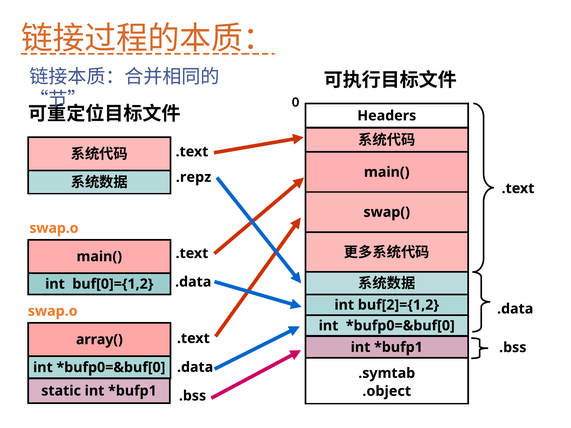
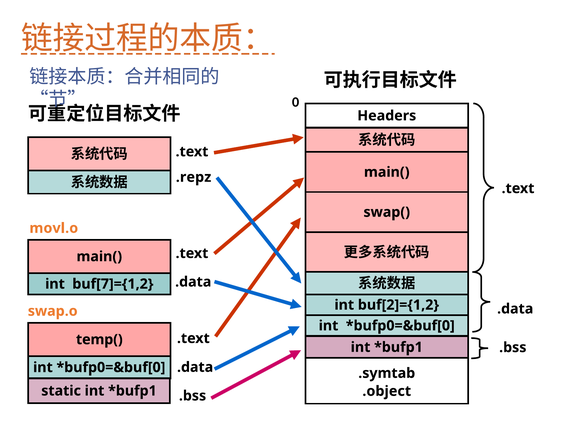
swap.o at (54, 228): swap.o -> movl.o
buf[0]={1,2: buf[0]={1,2 -> buf[7]={1,2
array(: array( -> temp(
